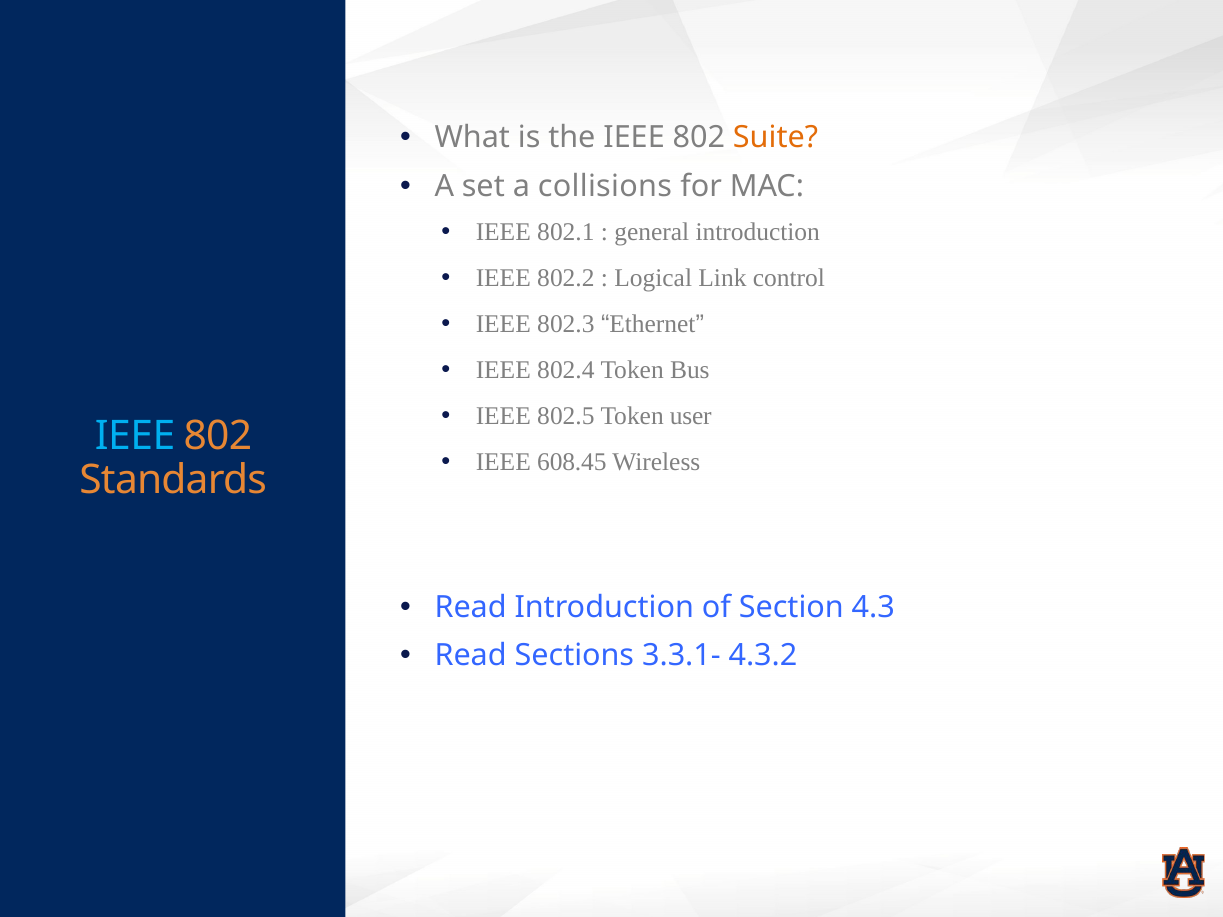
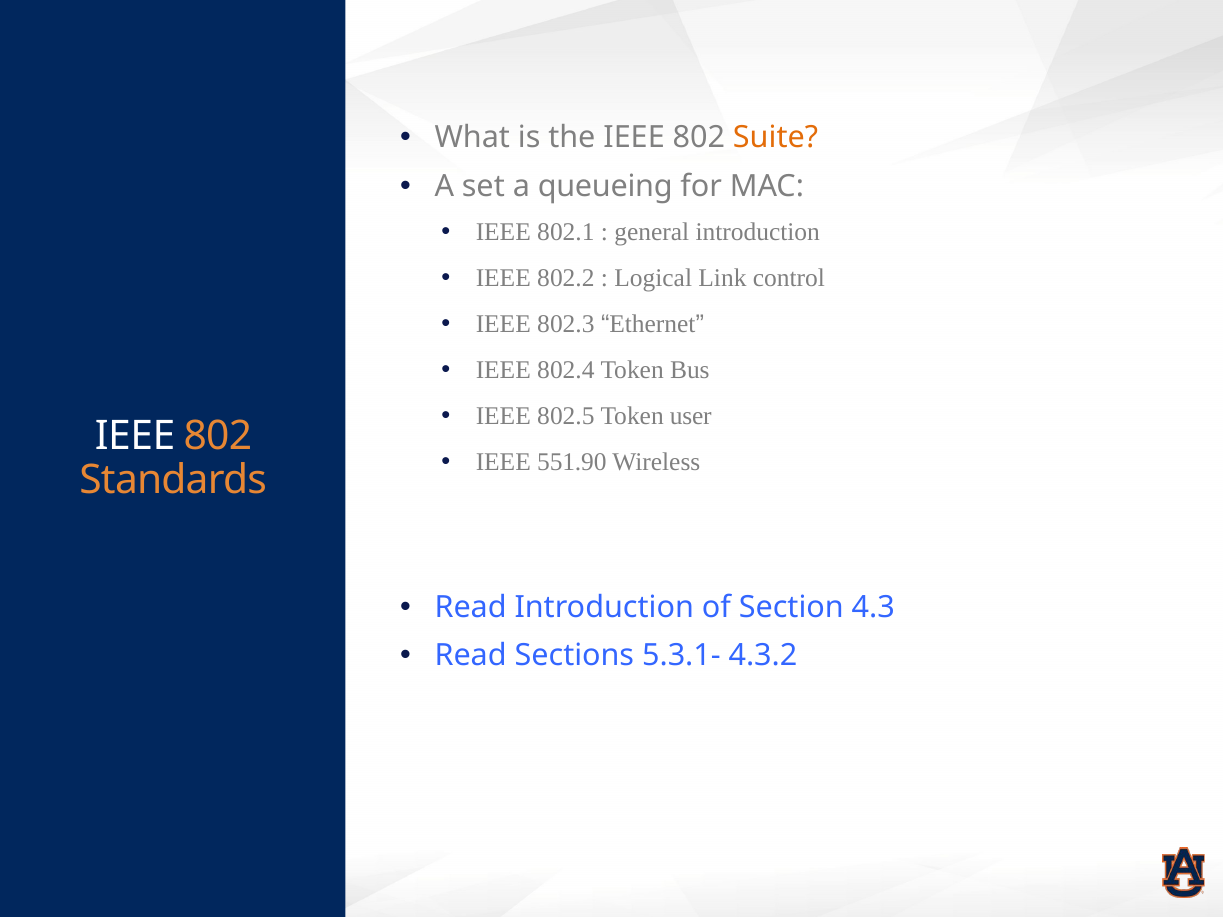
collisions: collisions -> queueing
IEEE at (135, 436) colour: light blue -> white
608.45: 608.45 -> 551.90
3.3.1-: 3.3.1- -> 5.3.1-
